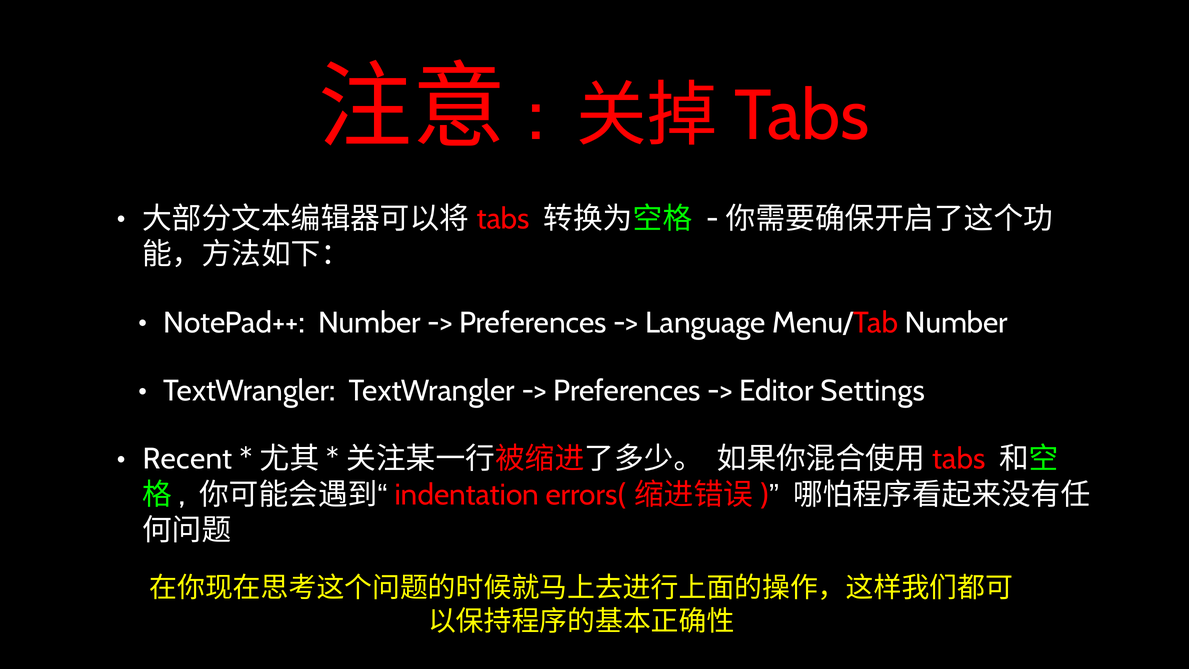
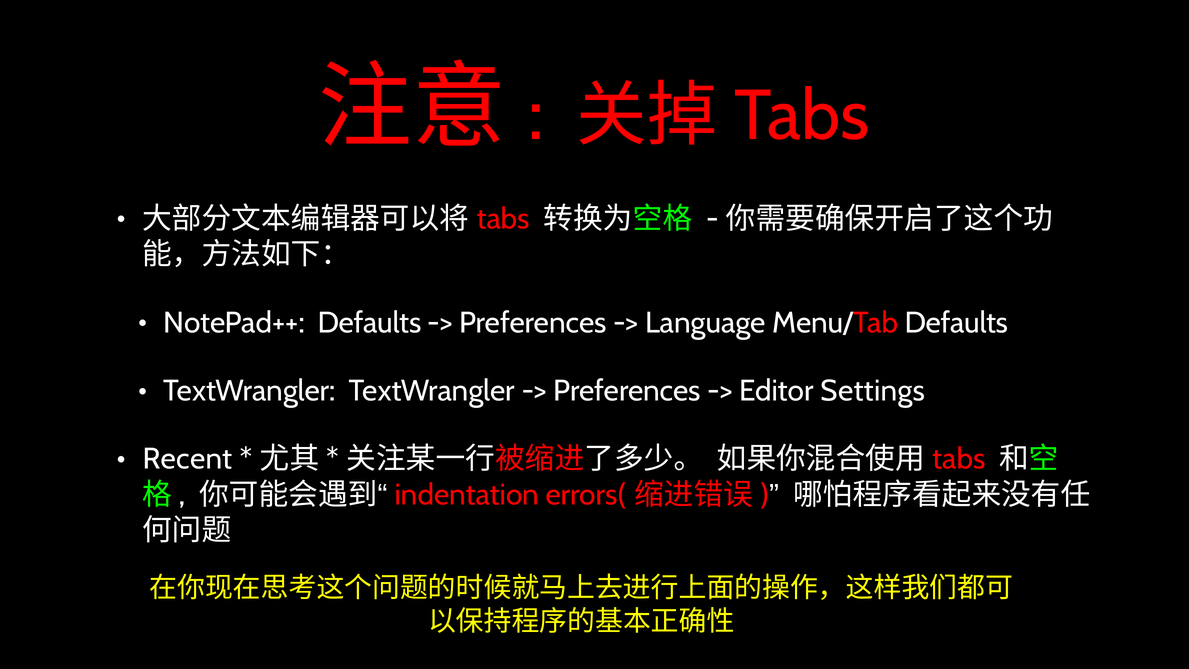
NotePad++ Number: Number -> Defaults
Menu/Tab Number: Number -> Defaults
